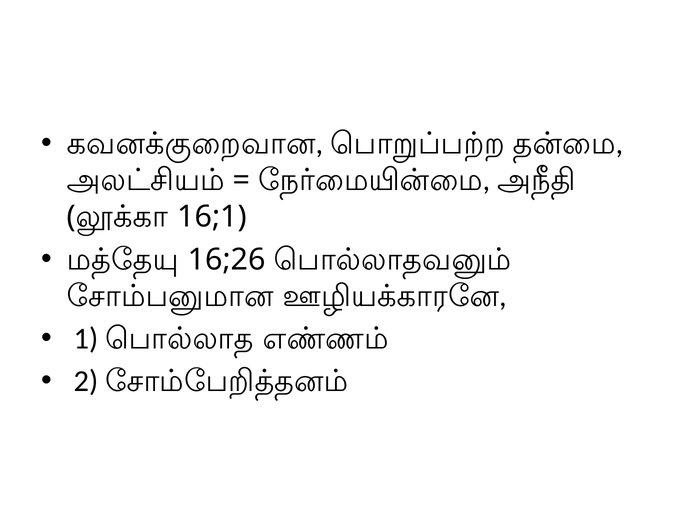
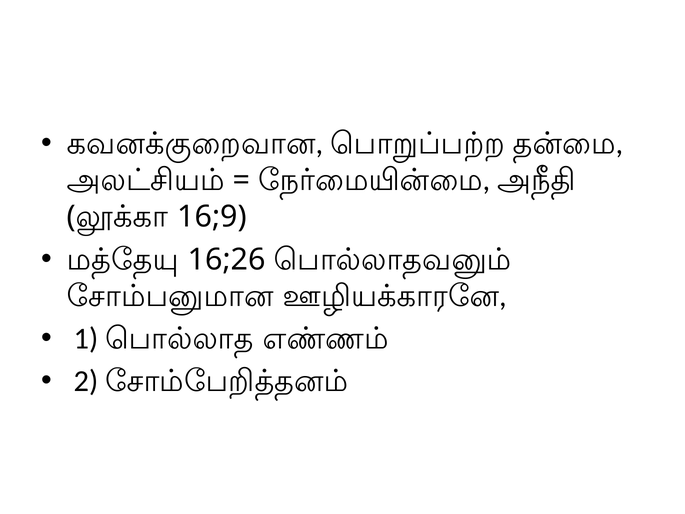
16;1: 16;1 -> 16;9
